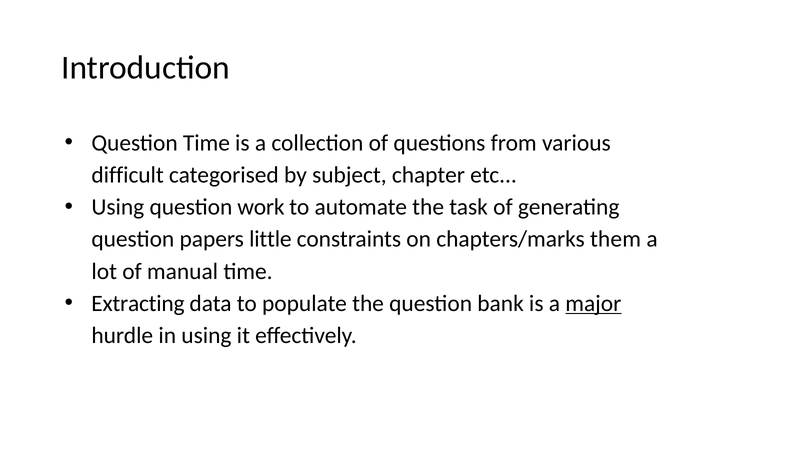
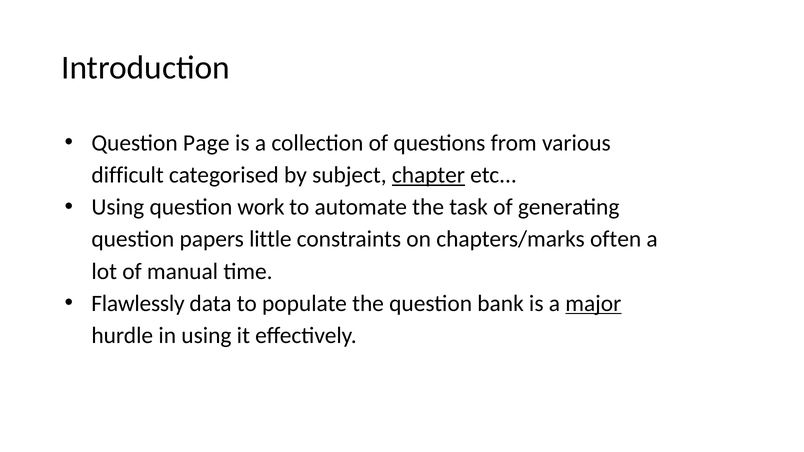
Question Time: Time -> Page
chapter underline: none -> present
them: them -> often
Extracting: Extracting -> Flawlessly
